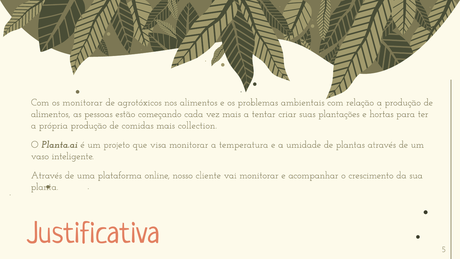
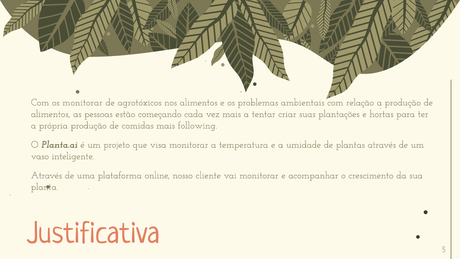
collection: collection -> following
